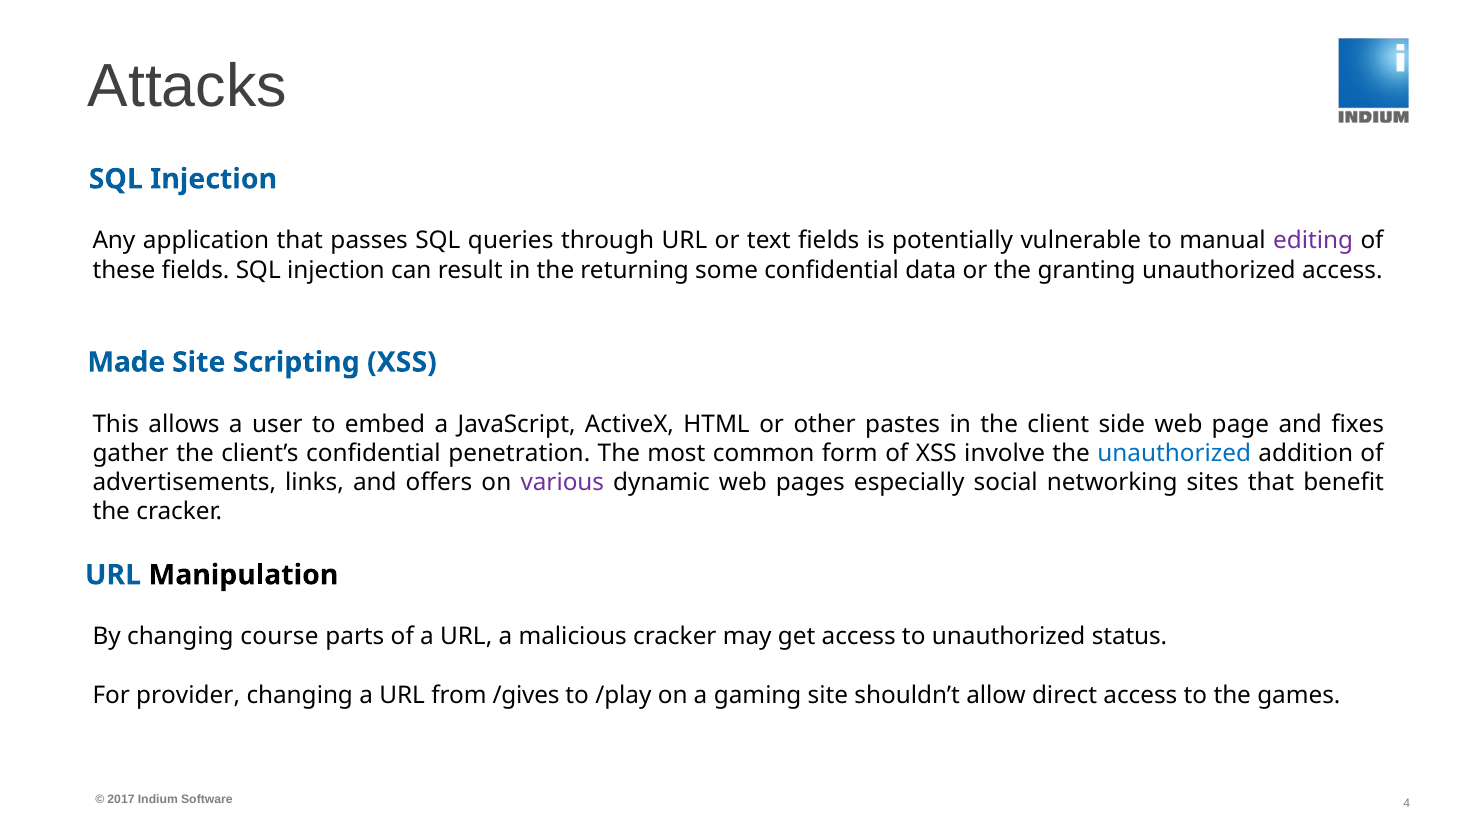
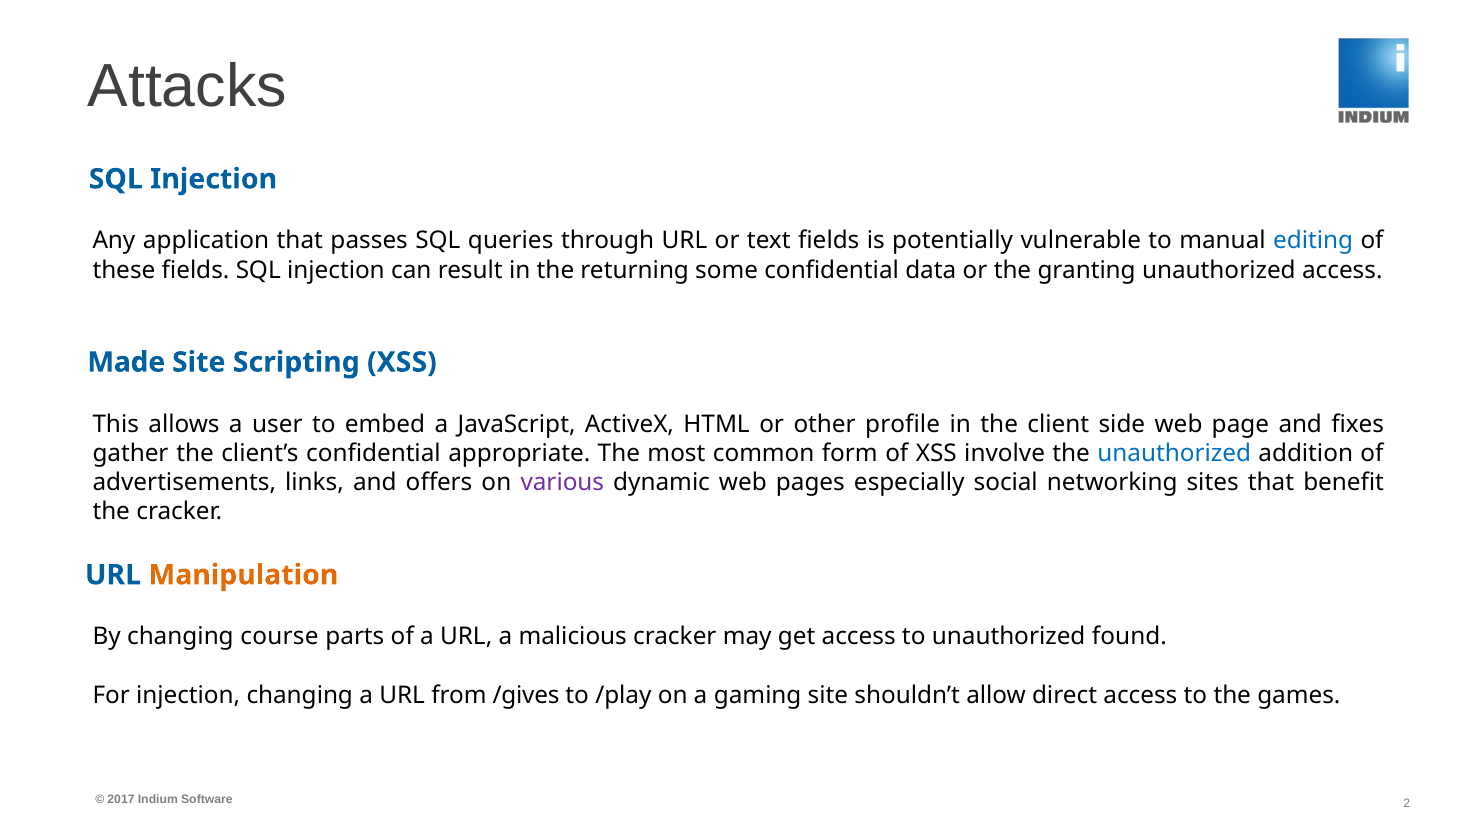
editing colour: purple -> blue
pastes: pastes -> profile
penetration: penetration -> appropriate
Manipulation colour: black -> orange
status: status -> found
For provider: provider -> injection
4: 4 -> 2
